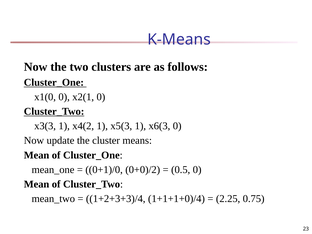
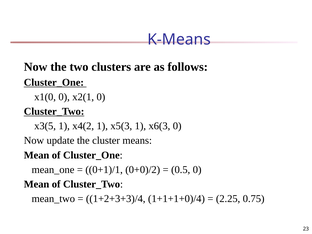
x3(3: x3(3 -> x3(5
0+1)/0: 0+1)/0 -> 0+1)/1
